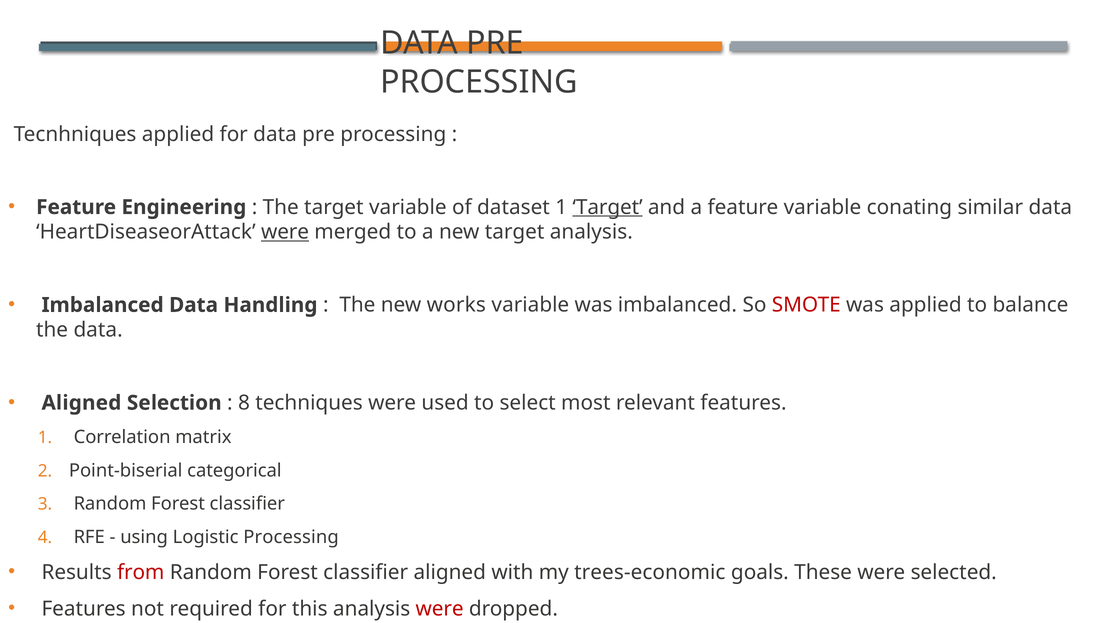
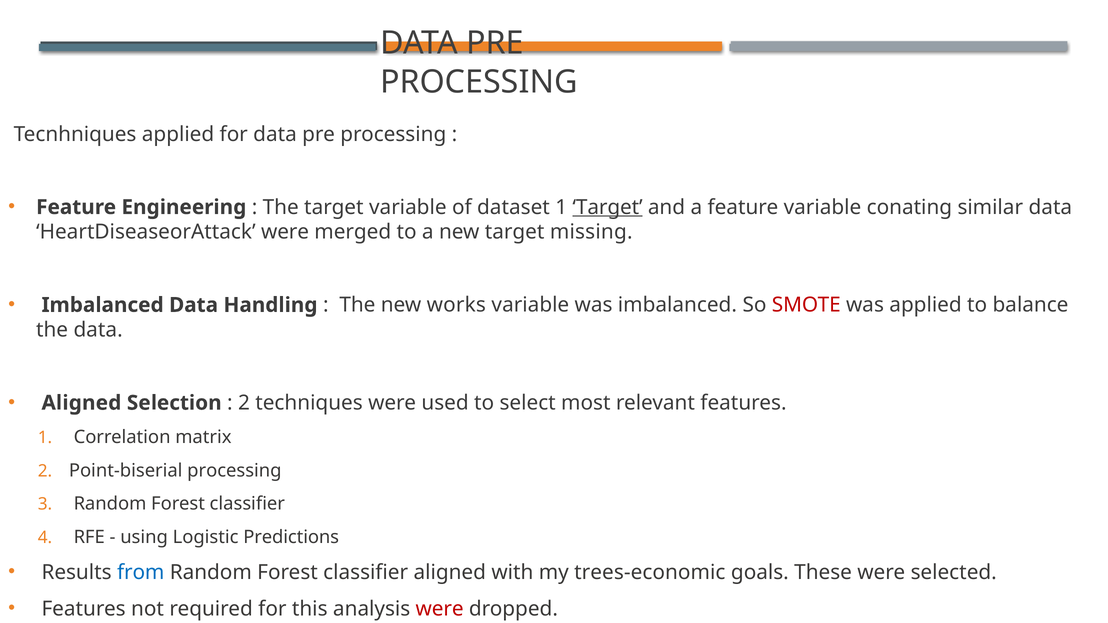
were at (285, 232) underline: present -> none
target analysis: analysis -> missing
8 at (244, 403): 8 -> 2
Point-biserial categorical: categorical -> processing
Logistic Processing: Processing -> Predictions
from colour: red -> blue
